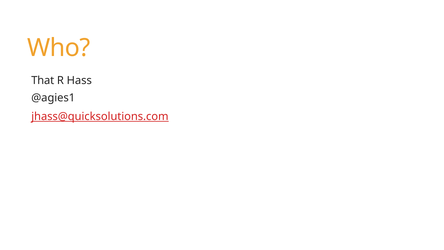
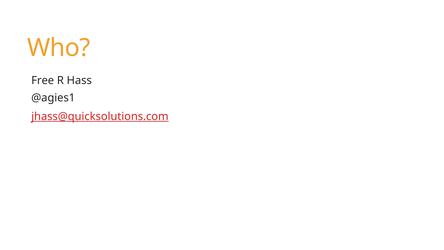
That: That -> Free
